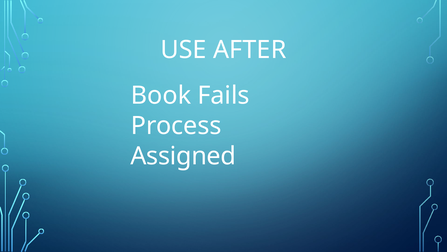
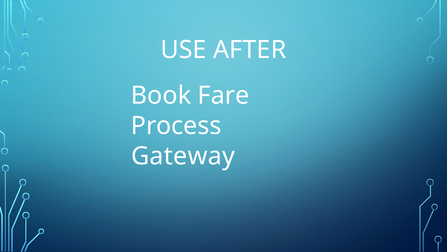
Fails: Fails -> Fare
Assigned: Assigned -> Gateway
